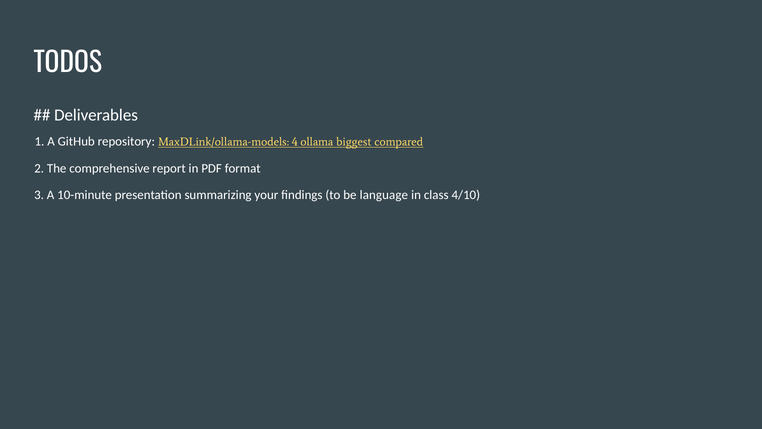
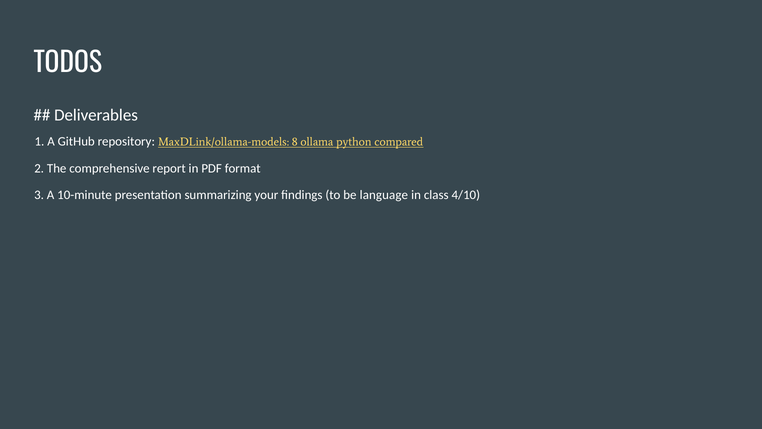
4: 4 -> 8
biggest: biggest -> python
